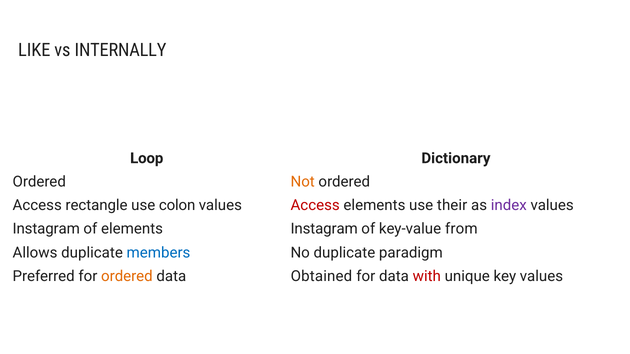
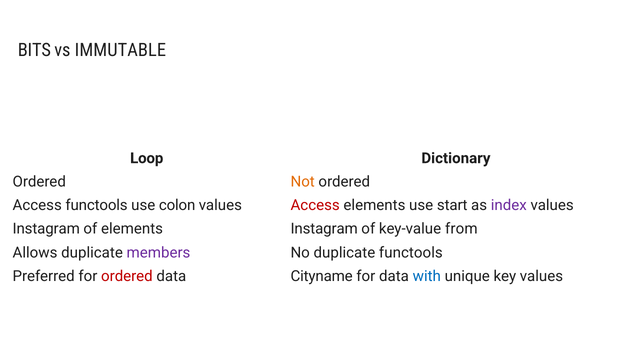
LIKE: LIKE -> BITS
INTERNALLY: INTERNALLY -> IMMUTABLE
Access rectangle: rectangle -> functools
their: their -> start
members colour: blue -> purple
duplicate paradigm: paradigm -> functools
ordered at (127, 276) colour: orange -> red
Obtained: Obtained -> Cityname
with colour: red -> blue
